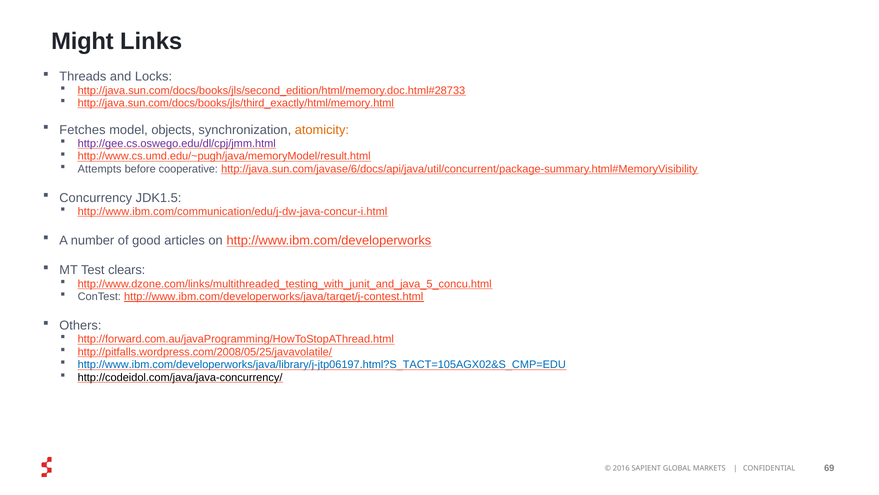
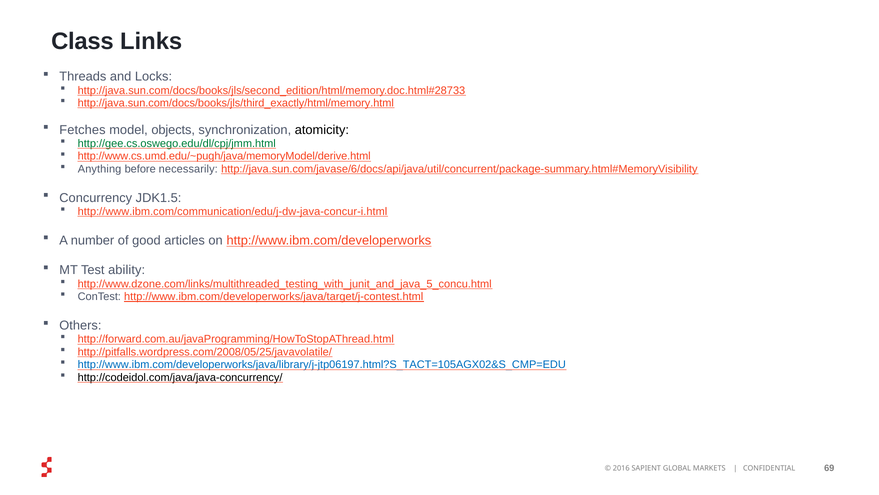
Might: Might -> Class
atomicity colour: orange -> black
http://gee.cs.oswego.edu/dl/cpj/jmm.html colour: purple -> green
http://www.cs.umd.edu/~pugh/java/memoryModel/result.html: http://www.cs.umd.edu/~pugh/java/memoryModel/result.html -> http://www.cs.umd.edu/~pugh/java/memoryModel/derive.html
Attempts: Attempts -> Anything
cooperative: cooperative -> necessarily
clears: clears -> ability
